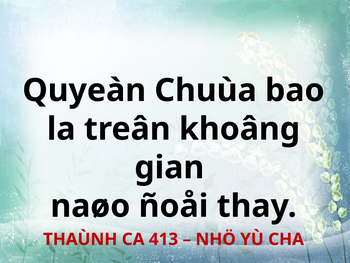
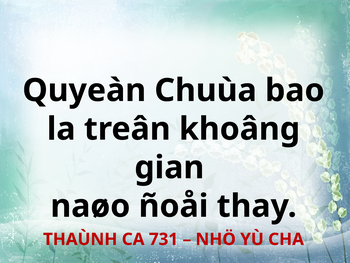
413: 413 -> 731
